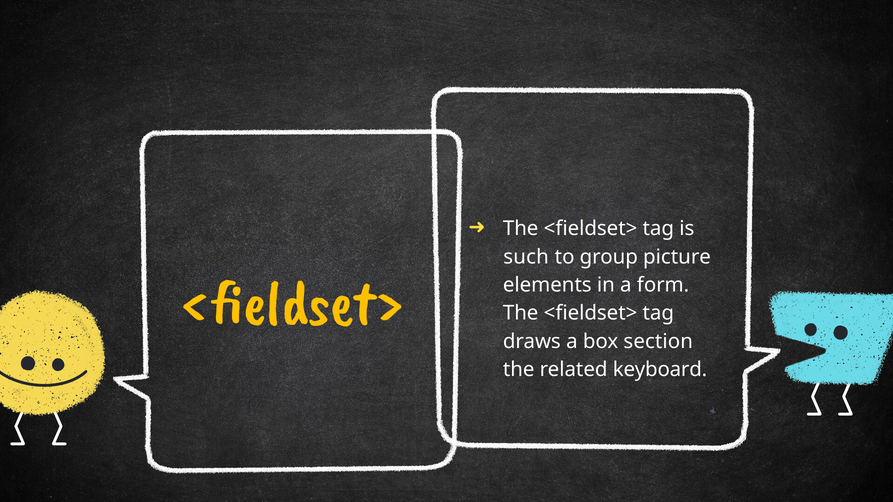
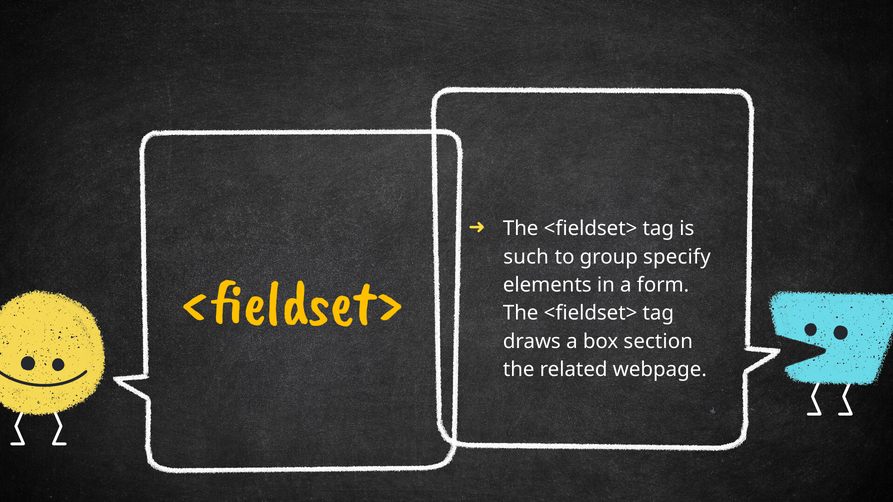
picture: picture -> specify
keyboard: keyboard -> webpage
